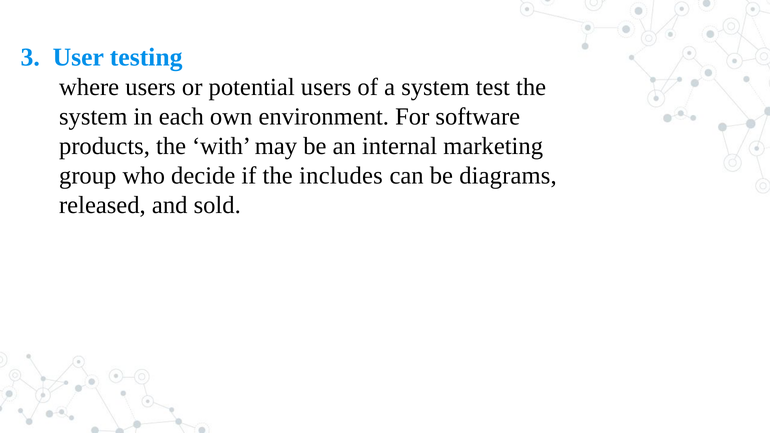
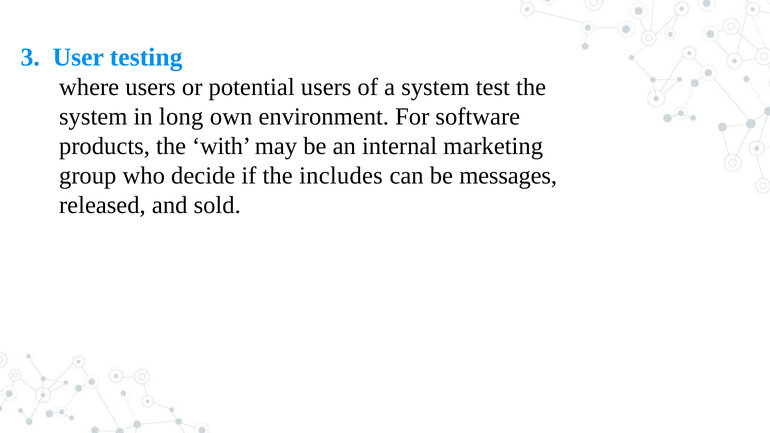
each: each -> long
diagrams: diagrams -> messages
